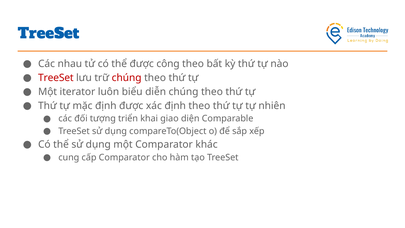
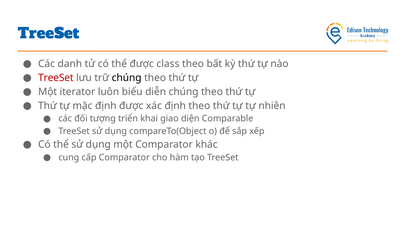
nhau: nhau -> danh
công: công -> class
chúng at (127, 78) colour: red -> black
